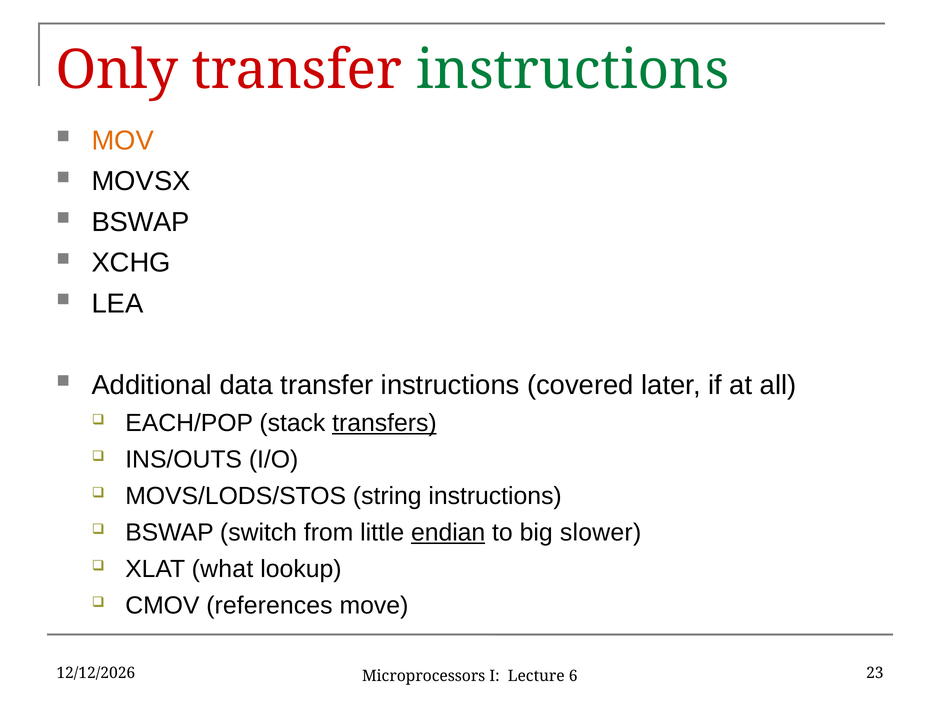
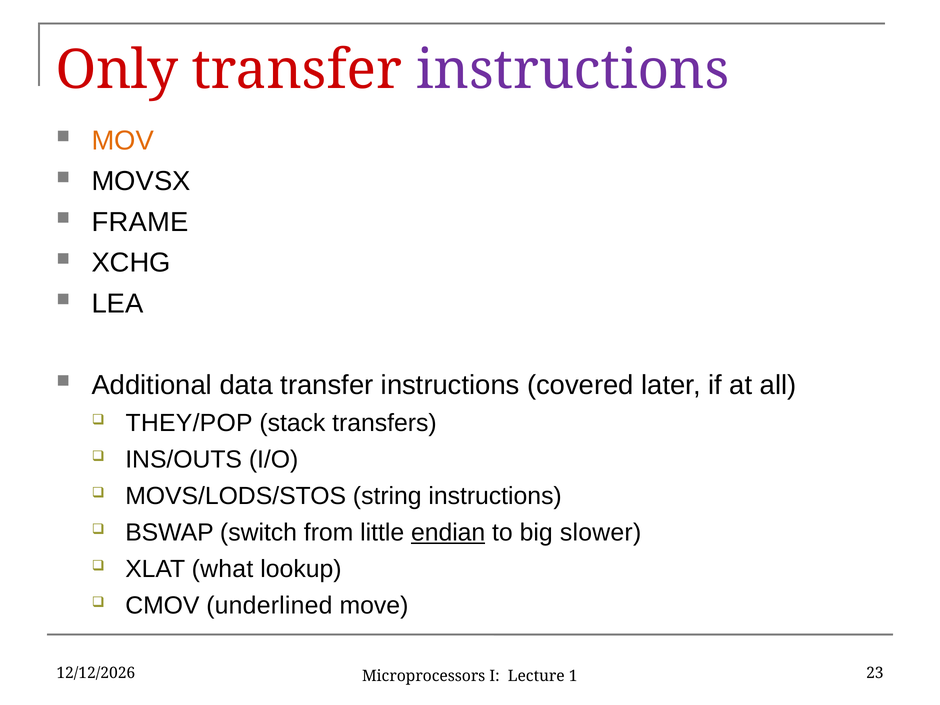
instructions at (573, 70) colour: green -> purple
BSWAP at (140, 222): BSWAP -> FRAME
EACH/POP: EACH/POP -> THEY/POP
transfers underline: present -> none
references: references -> underlined
6: 6 -> 1
